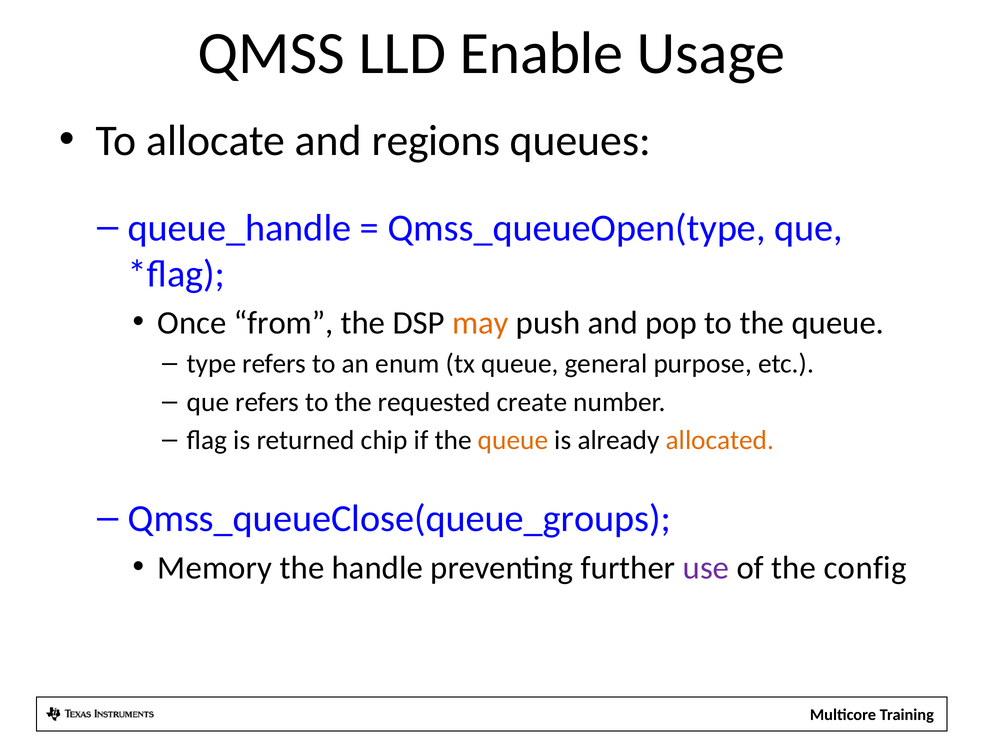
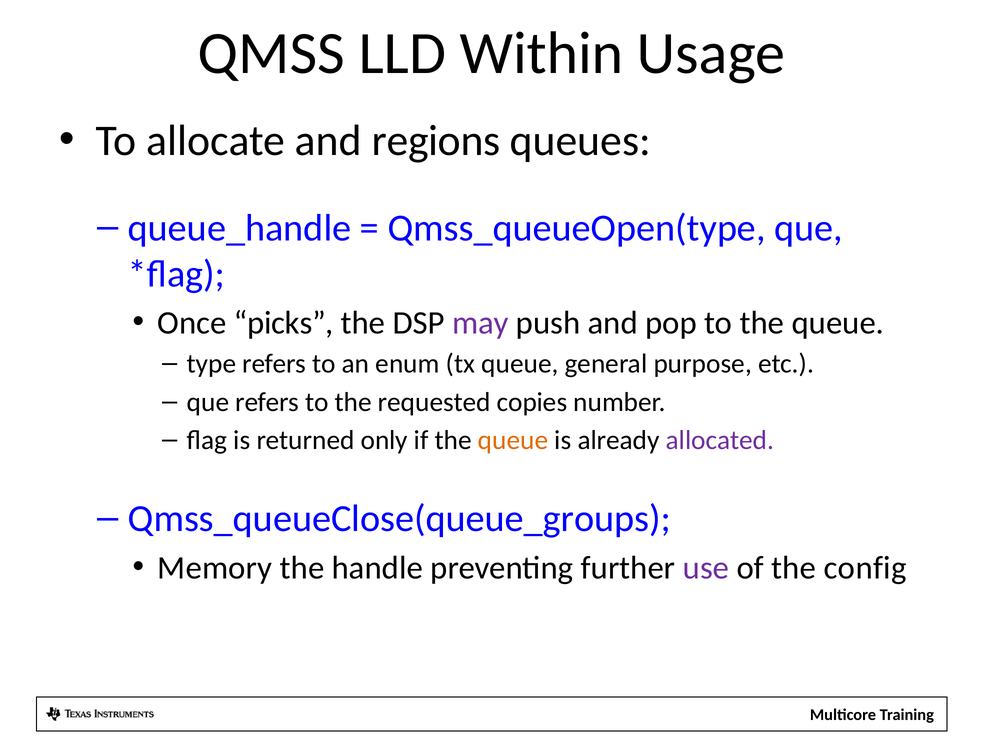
Enable: Enable -> Within
from: from -> picks
may colour: orange -> purple
create: create -> copies
chip: chip -> only
allocated colour: orange -> purple
